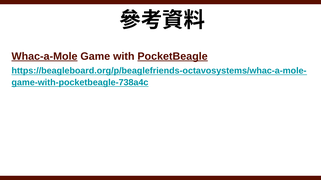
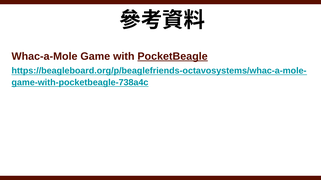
Whac-a-Mole underline: present -> none
